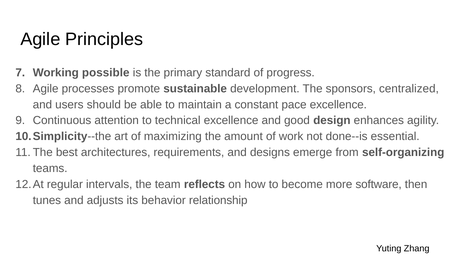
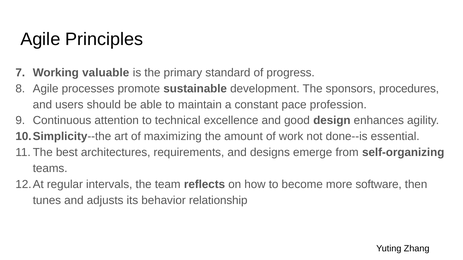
possible: possible -> valuable
centralized: centralized -> procedures
pace excellence: excellence -> profession
